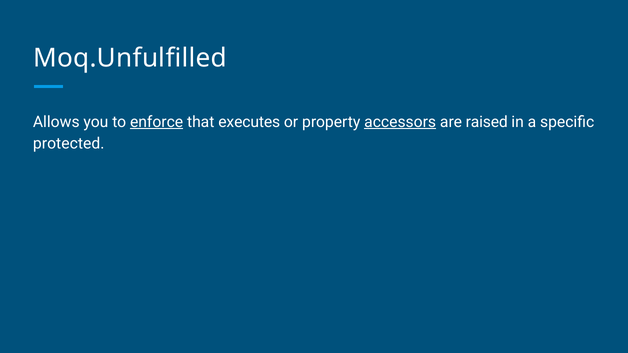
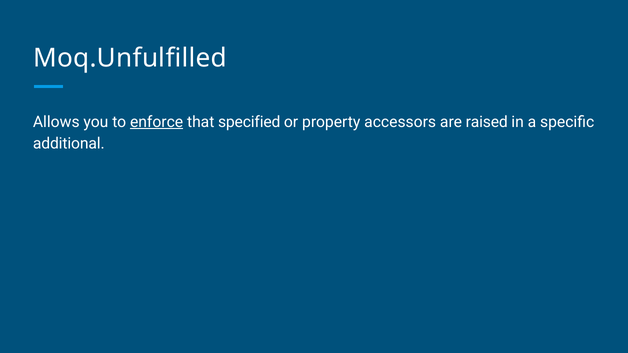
executes: executes -> specified
accessors underline: present -> none
protected: protected -> additional
